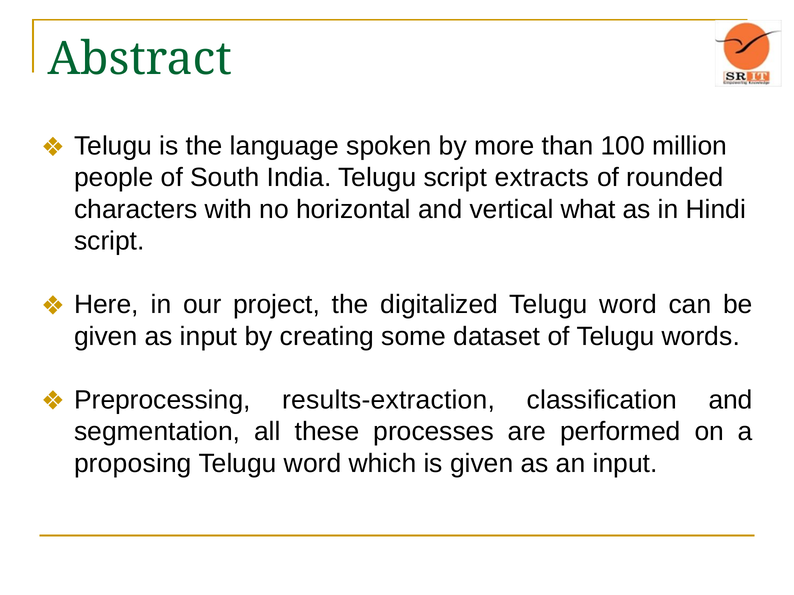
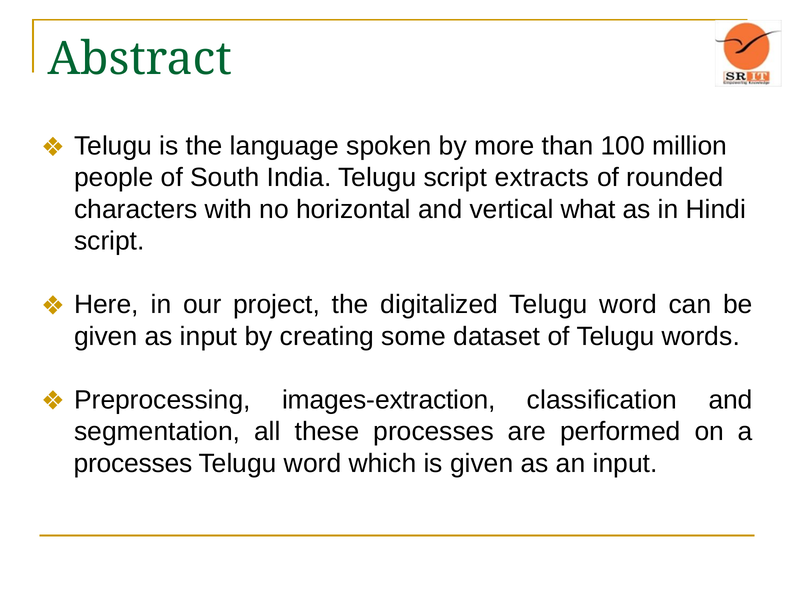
results-extraction: results-extraction -> images-extraction
proposing at (133, 464): proposing -> processes
